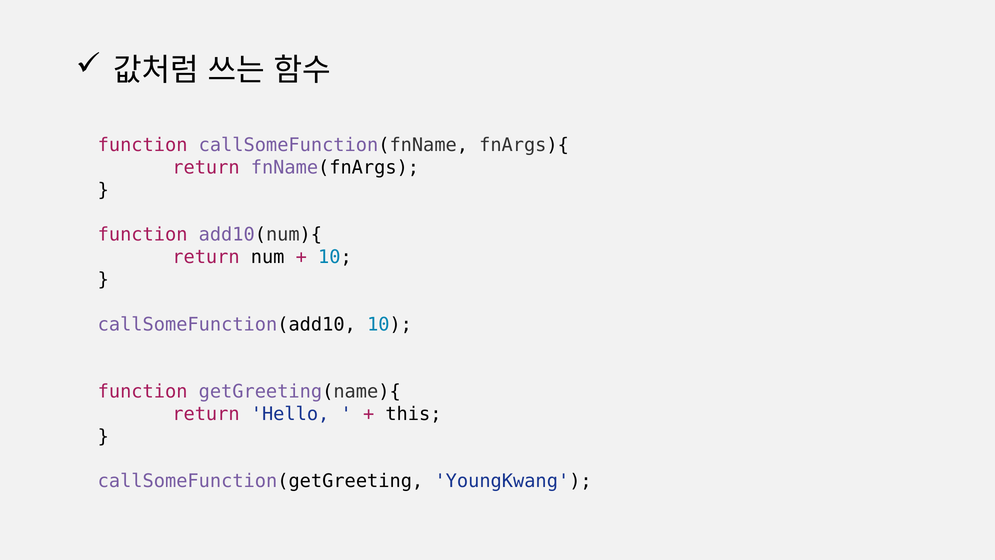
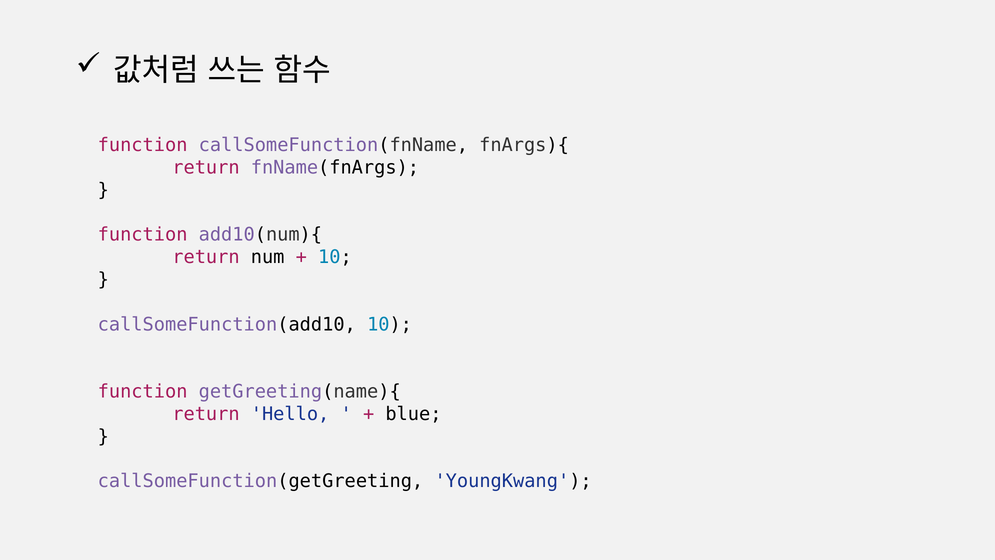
this: this -> blue
